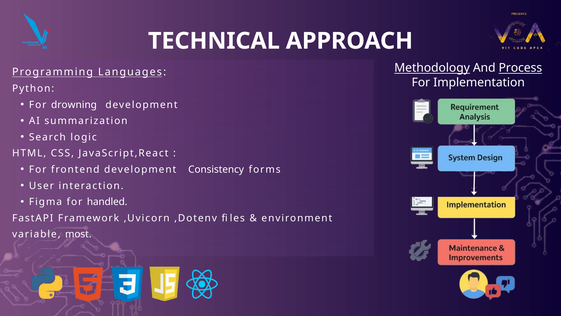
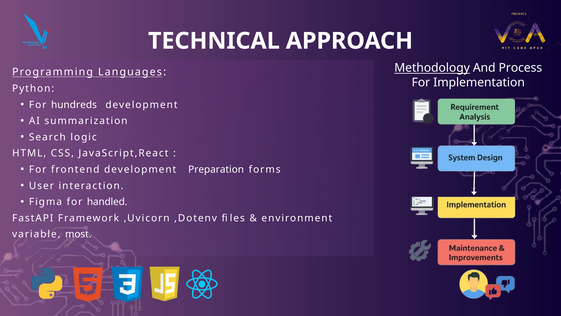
Process underline: present -> none
drowning: drowning -> hundreds
Consistency: Consistency -> Preparation
